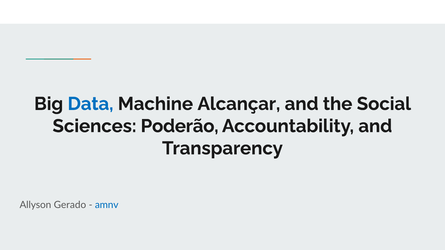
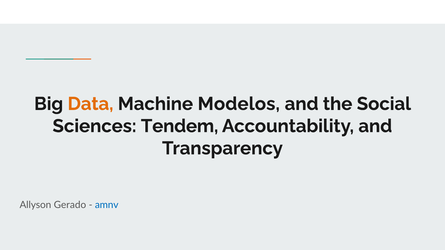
Data colour: blue -> orange
Alcançar: Alcançar -> Modelos
Poderão: Poderão -> Tendem
